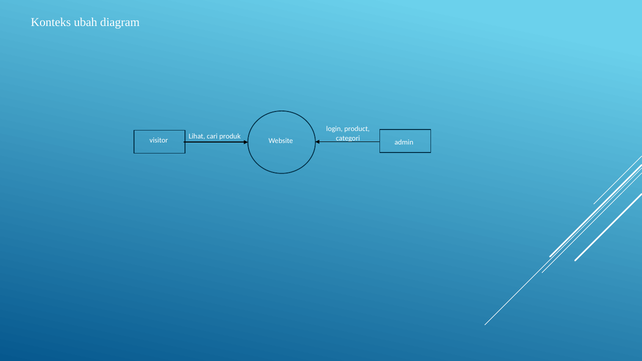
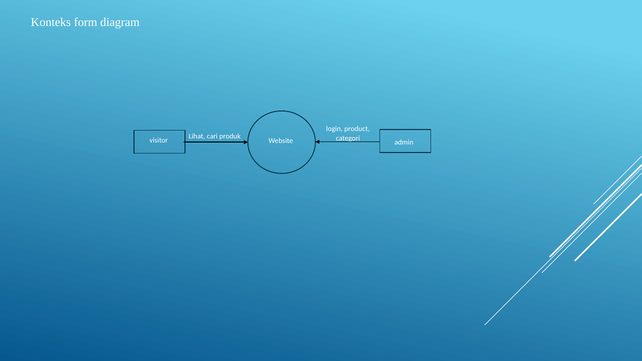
ubah: ubah -> form
